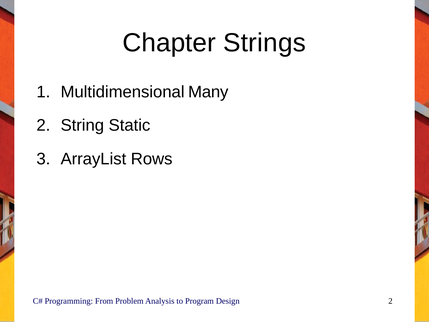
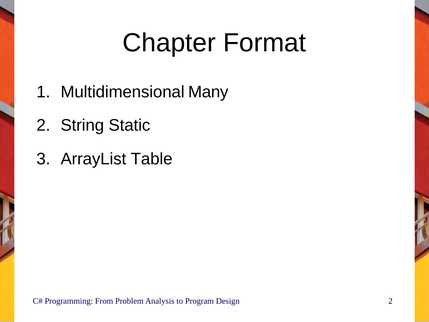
Strings: Strings -> Format
Rows: Rows -> Table
